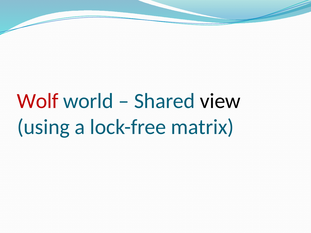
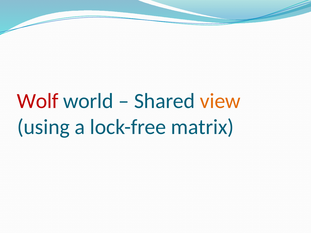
view colour: black -> orange
